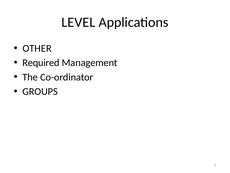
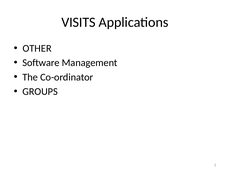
LEVEL: LEVEL -> VISITS
Required: Required -> Software
